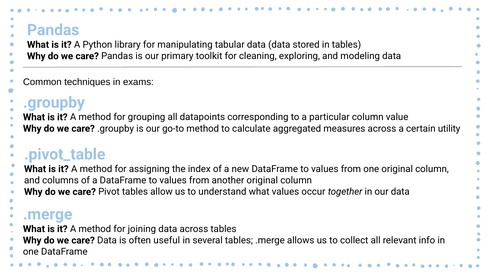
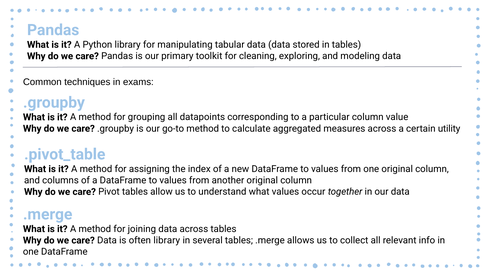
often useful: useful -> library
